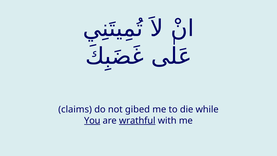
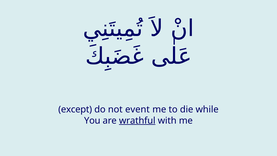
claims: claims -> except
gibed: gibed -> event
You underline: present -> none
